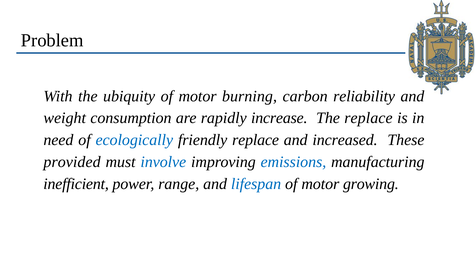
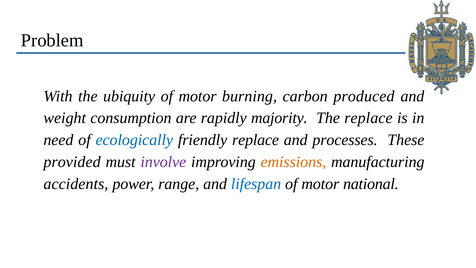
reliability: reliability -> produced
increase: increase -> majority
increased: increased -> processes
involve colour: blue -> purple
emissions colour: blue -> orange
inefficient: inefficient -> accidents
growing: growing -> national
